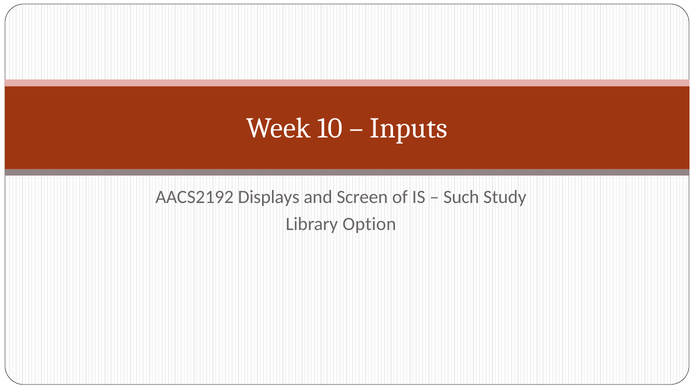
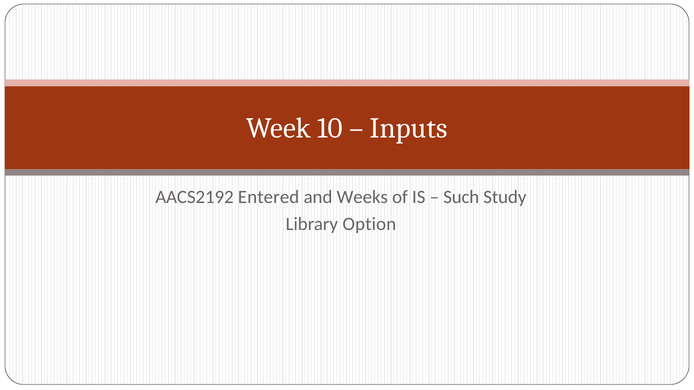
Displays: Displays -> Entered
Screen: Screen -> Weeks
